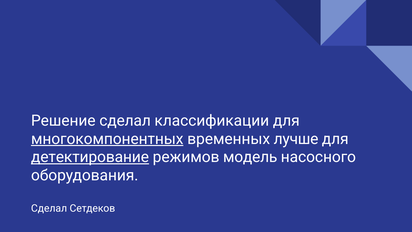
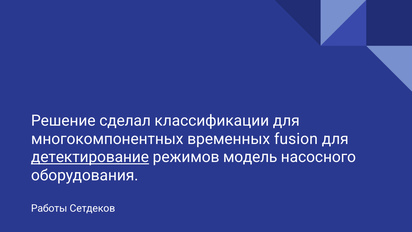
многокомпонентных underline: present -> none
лучше: лучше -> fusion
Сделал at (49, 208): Сделал -> Работы
